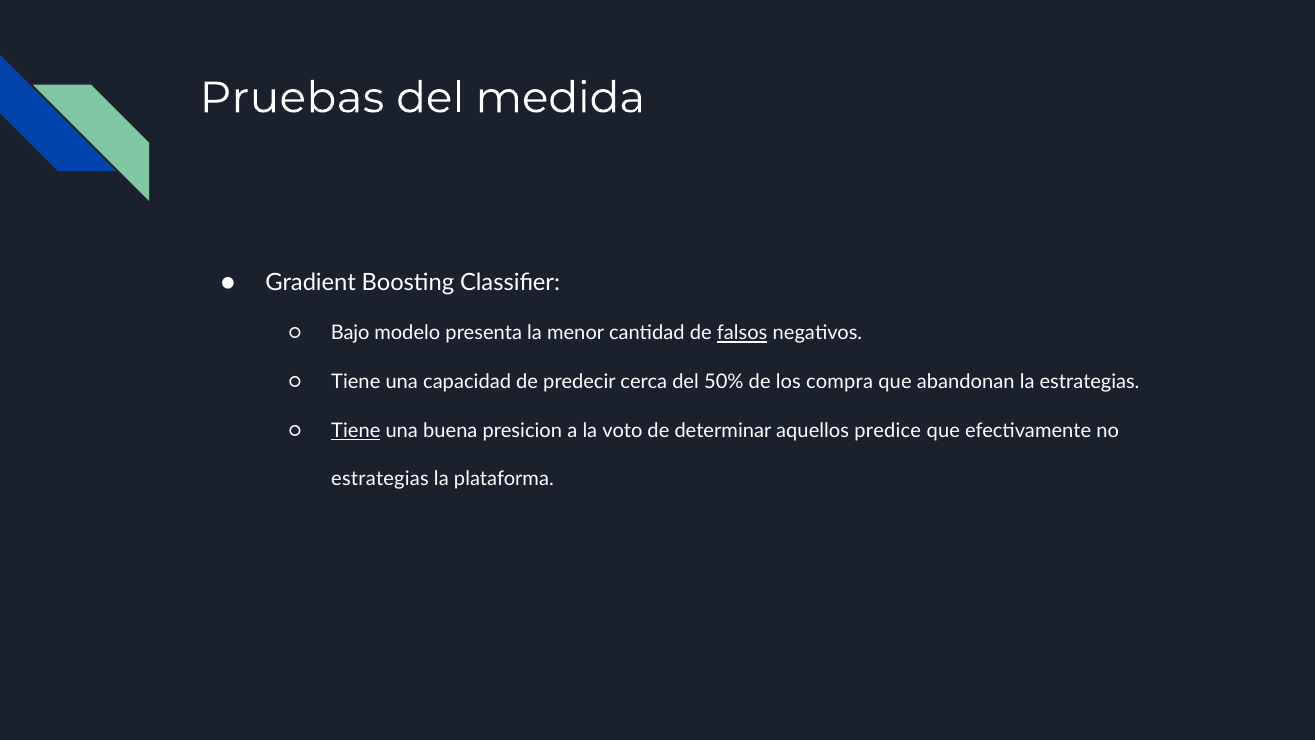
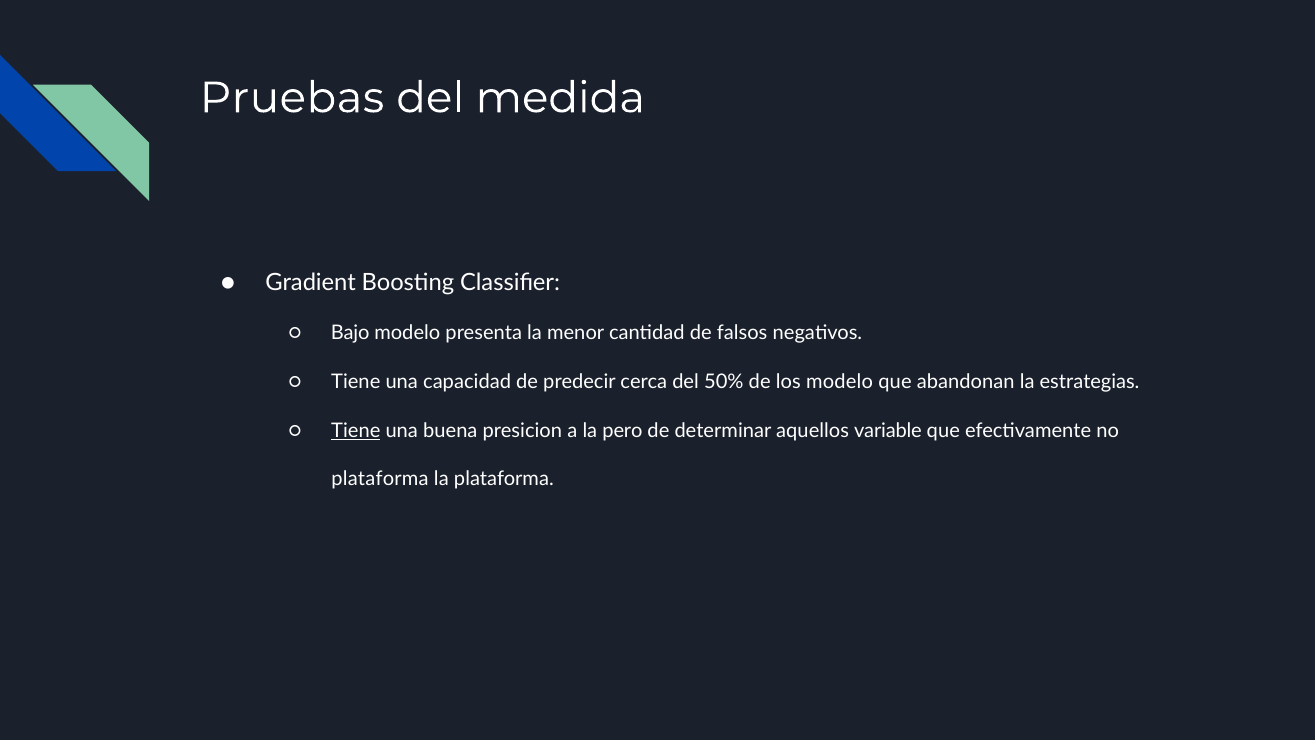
falsos underline: present -> none
los compra: compra -> modelo
voto: voto -> pero
predice: predice -> variable
estrategias at (380, 479): estrategias -> plataforma
